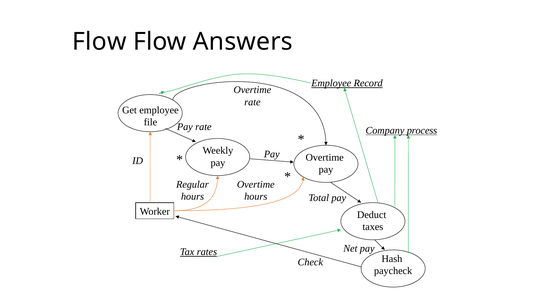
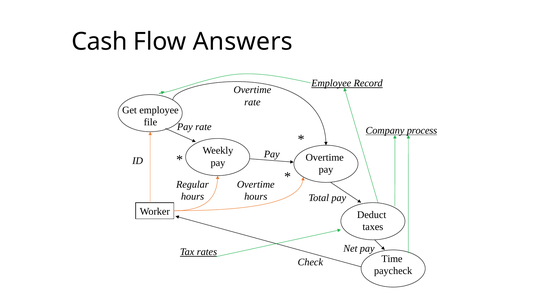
Flow at (99, 42): Flow -> Cash
Hash: Hash -> Time
